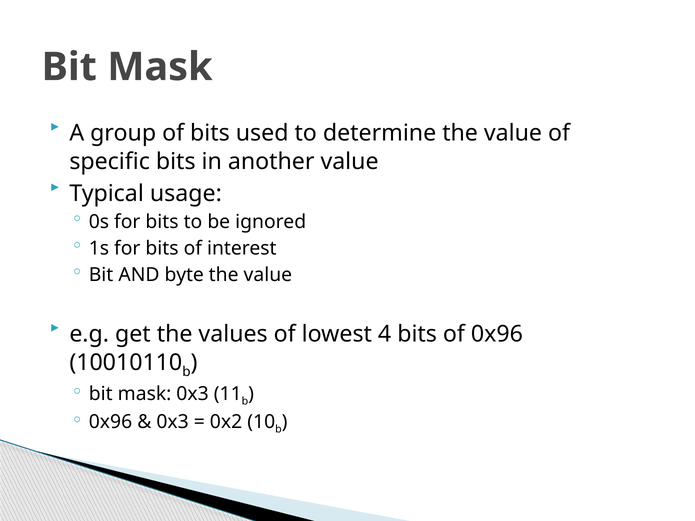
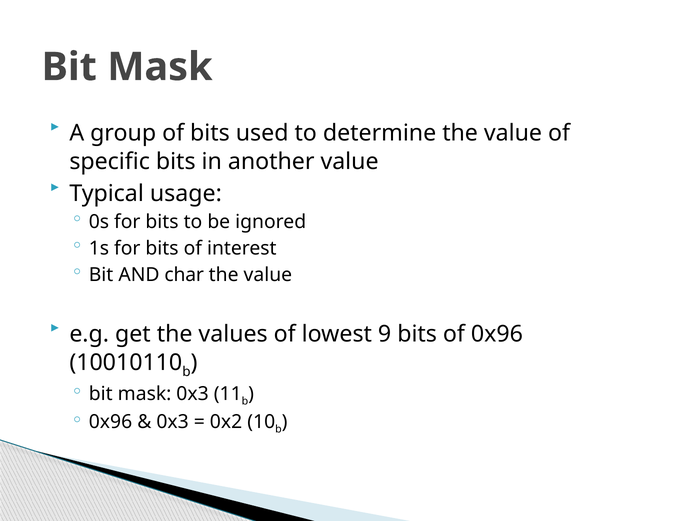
byte: byte -> char
4: 4 -> 9
